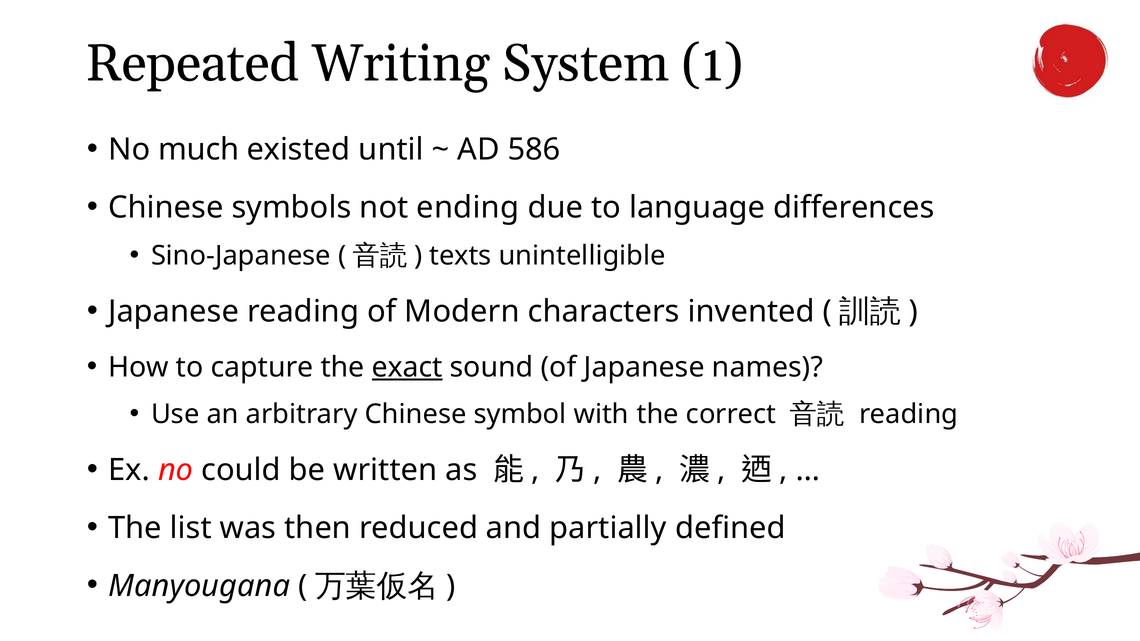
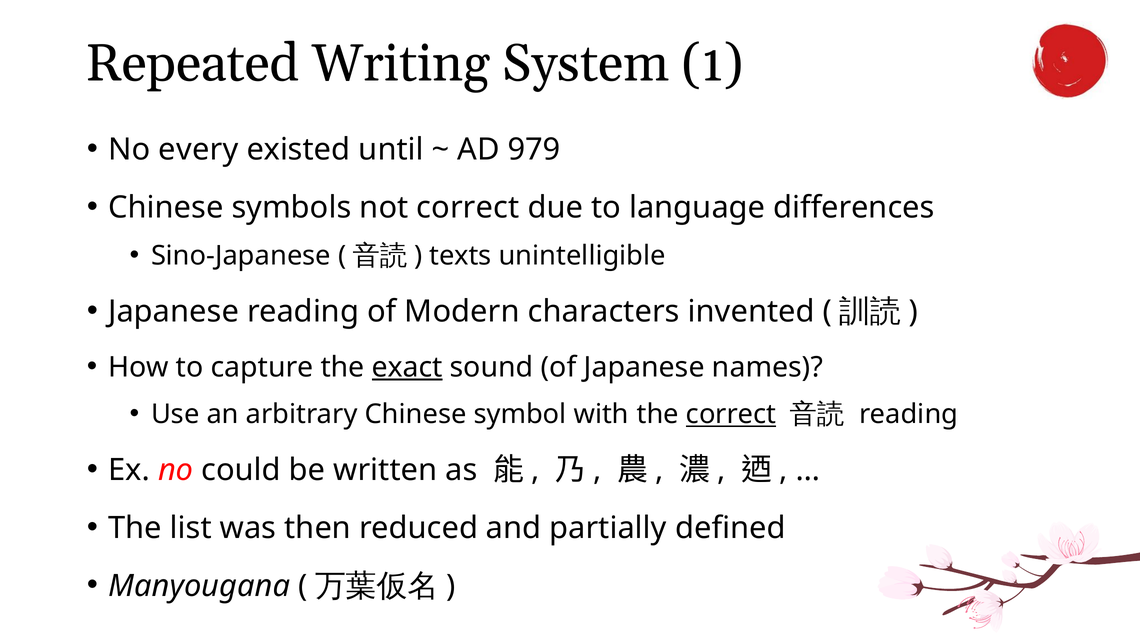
much: much -> every
586: 586 -> 979
not ending: ending -> correct
correct at (731, 415) underline: none -> present
